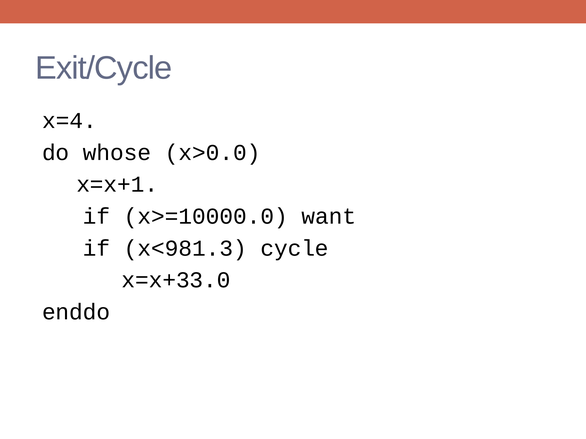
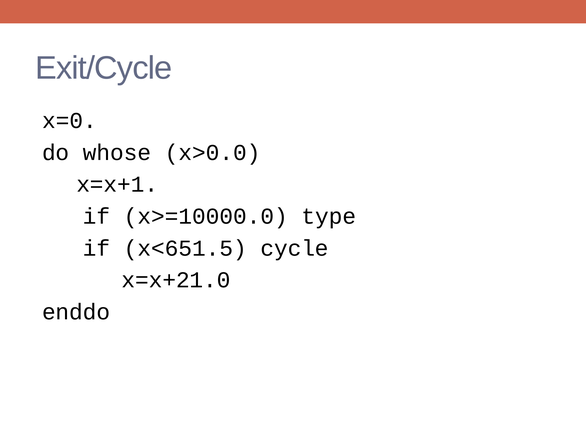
x=4: x=4 -> x=0
want: want -> type
x<981.3: x<981.3 -> x<651.5
x=x+33.0: x=x+33.0 -> x=x+21.0
